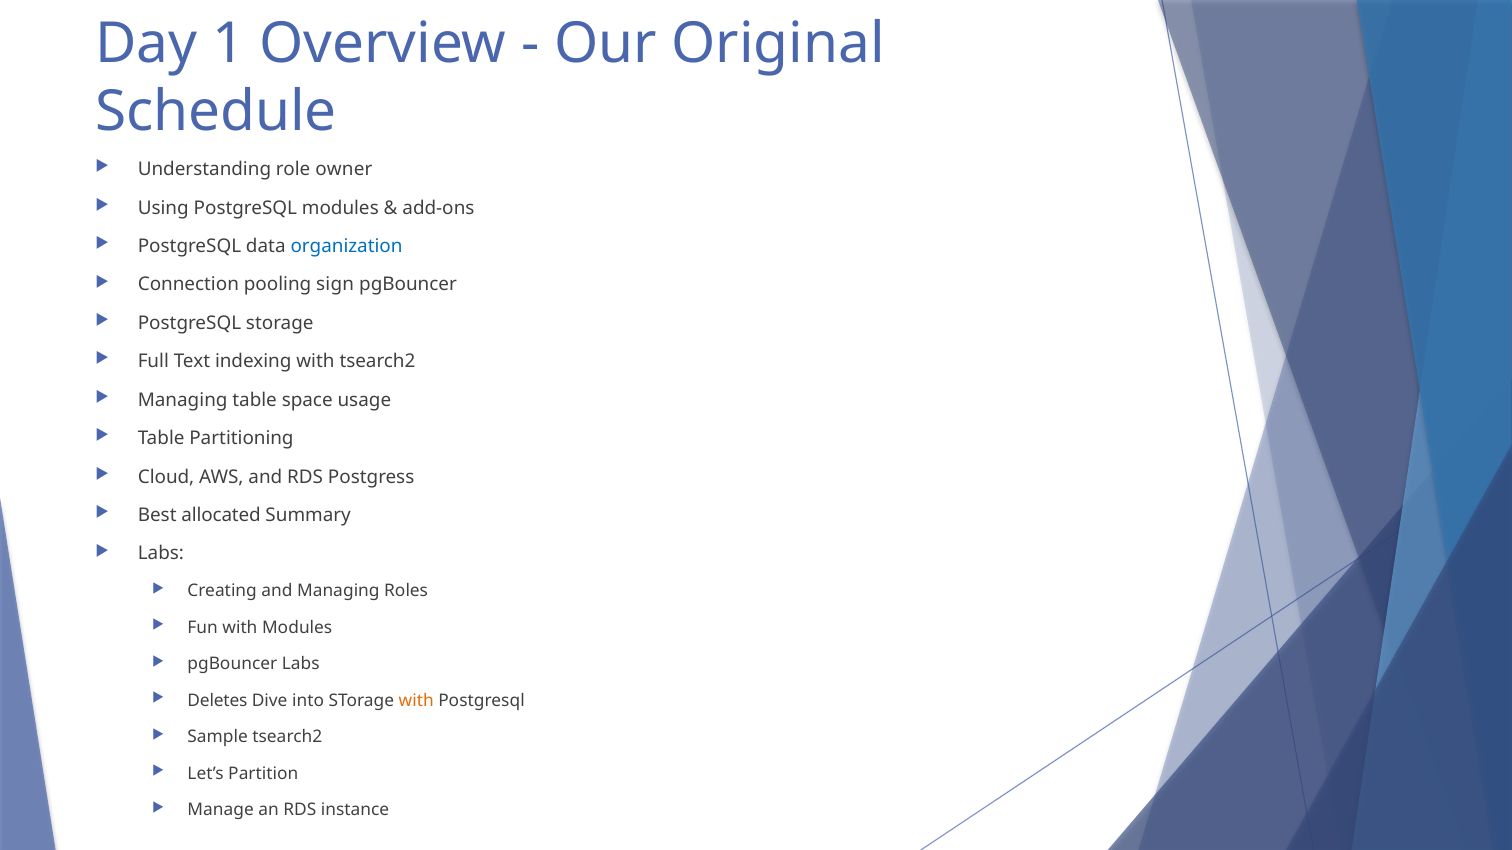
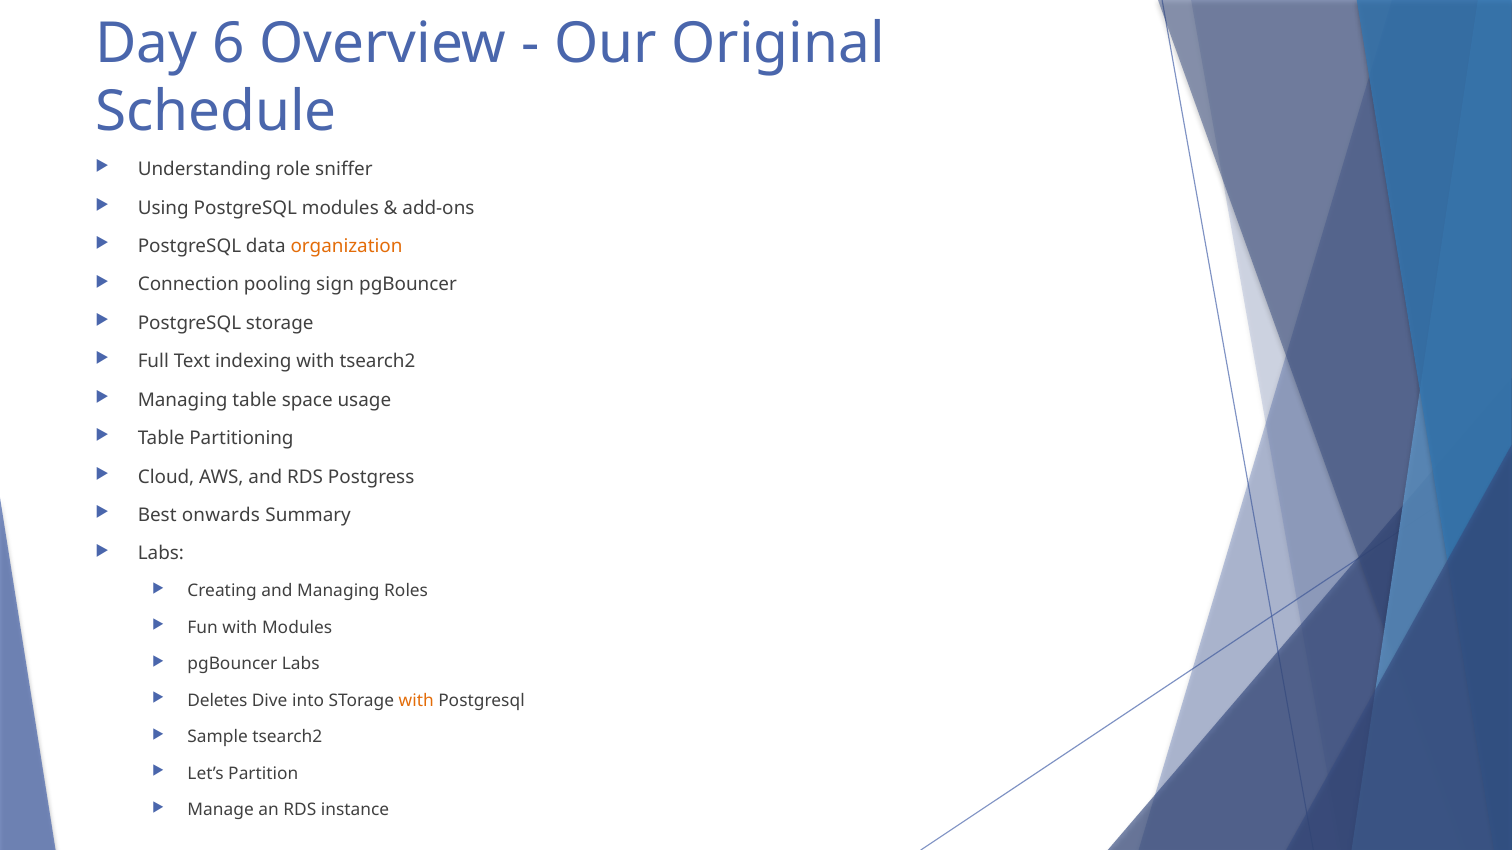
1: 1 -> 6
owner: owner -> sniffer
organization colour: blue -> orange
allocated: allocated -> onwards
